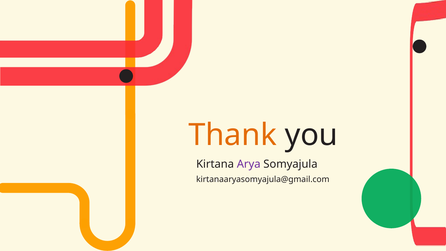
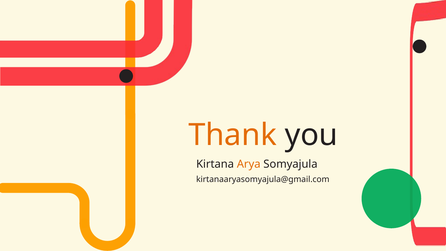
Arya colour: purple -> orange
